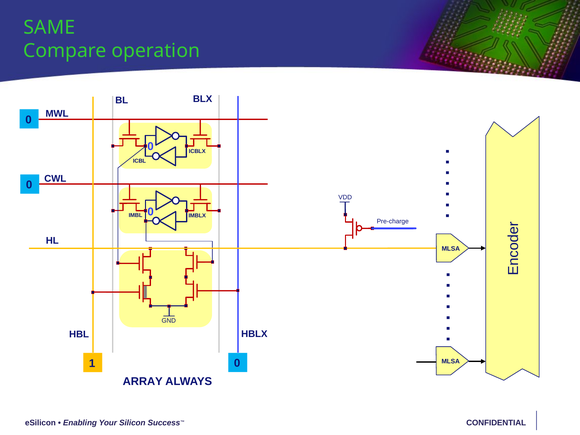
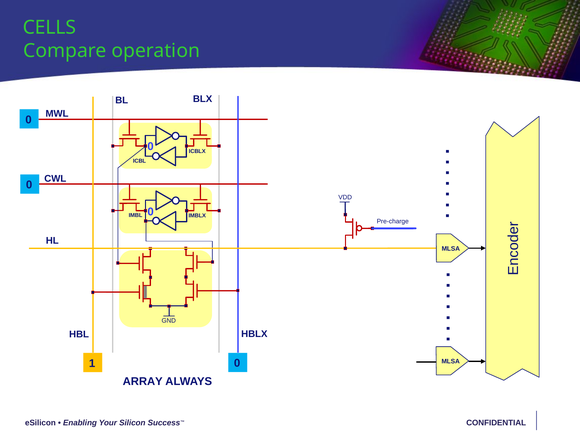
SAME: SAME -> CELLS
